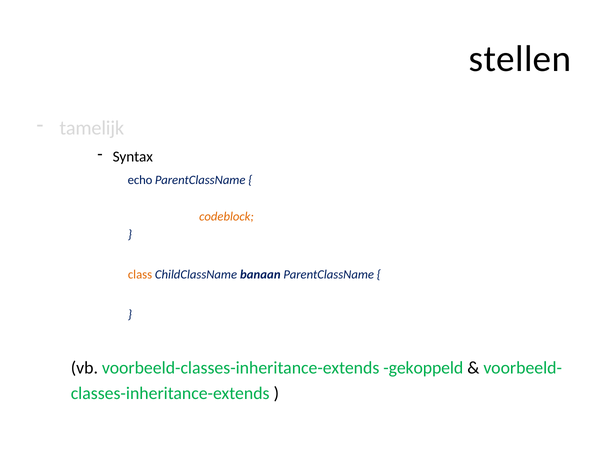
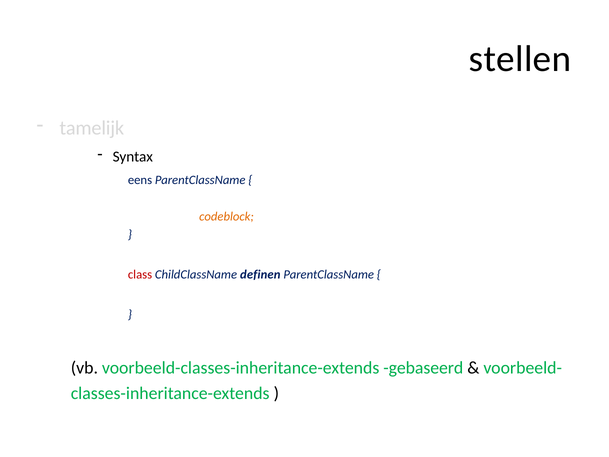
echo: echo -> eens
class colour: orange -> red
banaan: banaan -> definen
gekoppeld: gekoppeld -> gebaseerd
